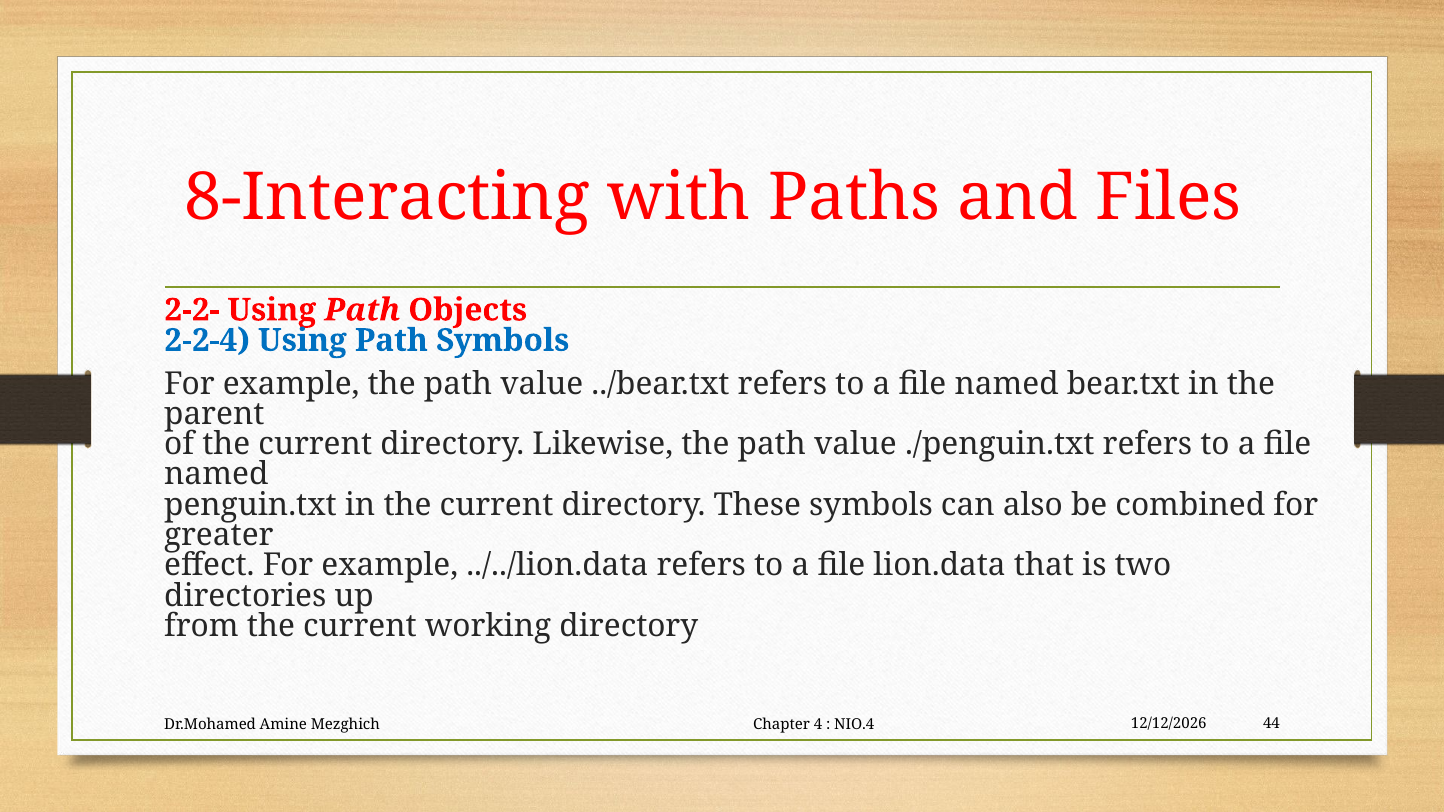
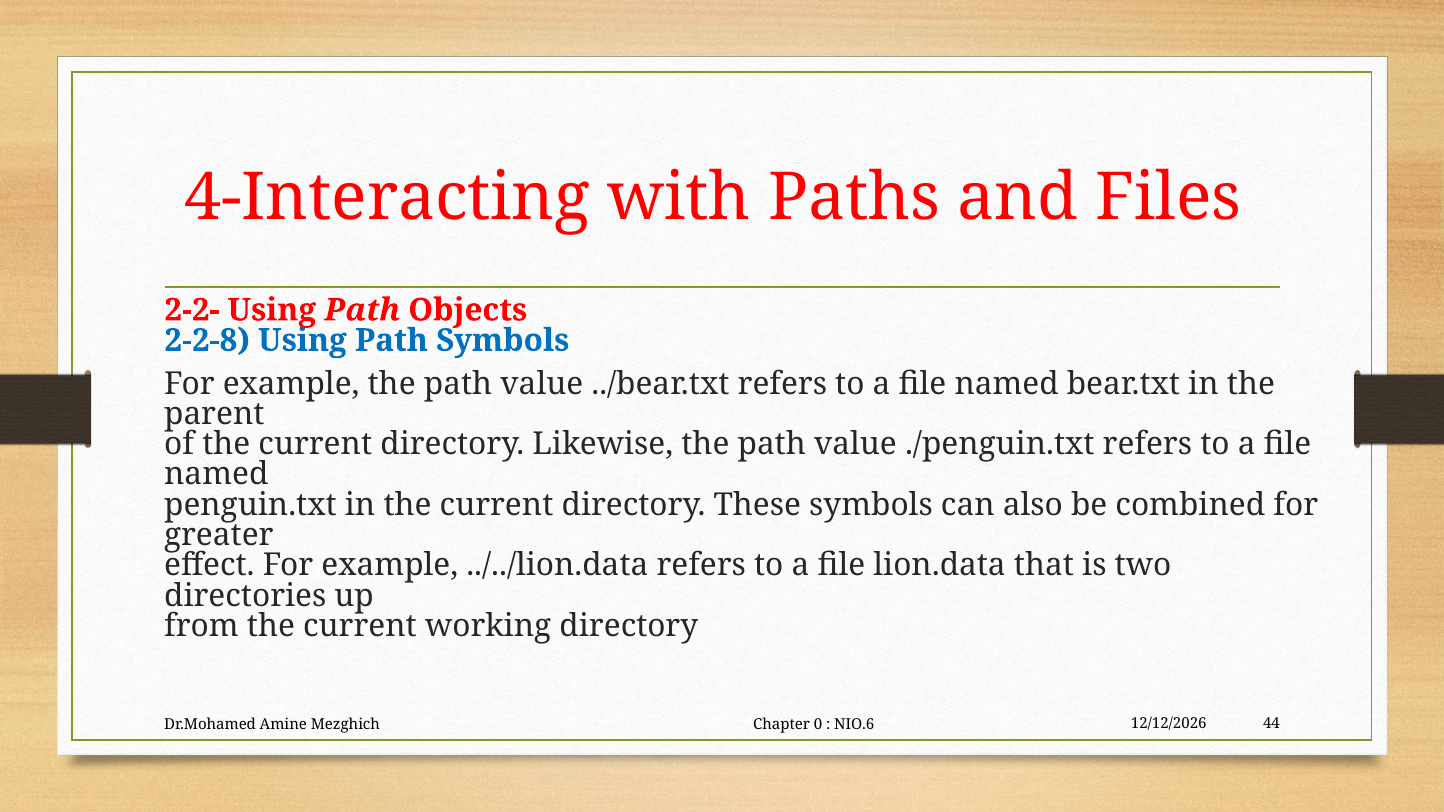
8-Interacting: 8-Interacting -> 4-Interacting
2-2-4: 2-2-4 -> 2-2-8
4: 4 -> 0
NIO.4: NIO.4 -> NIO.6
